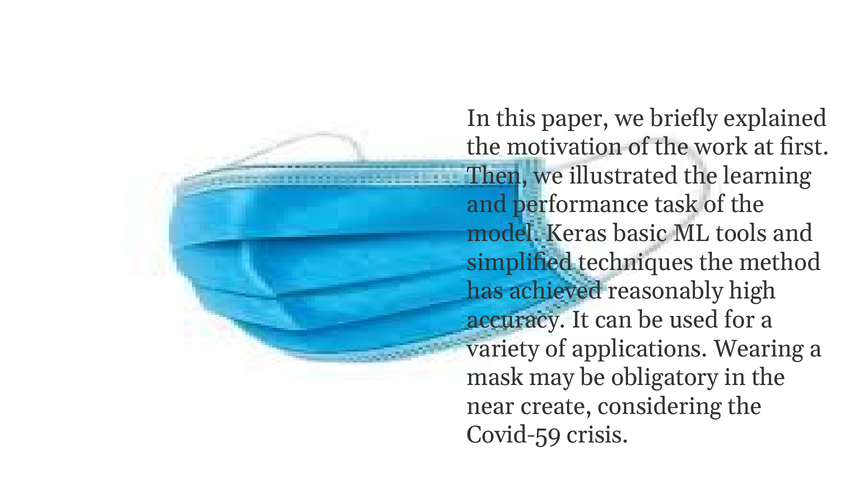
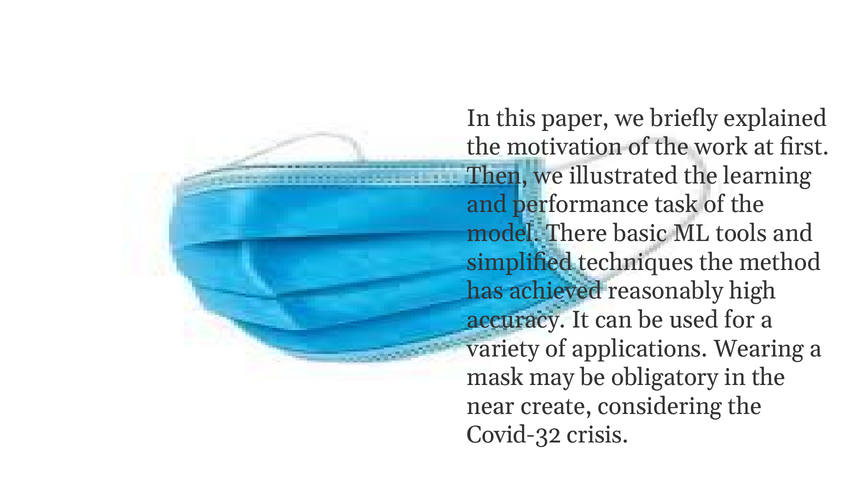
Keras: Keras -> There
Covid-59: Covid-59 -> Covid-32
